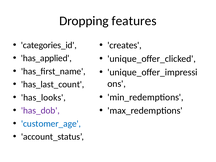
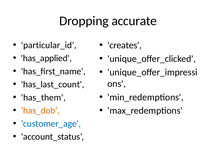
features: features -> accurate
categories_id: categories_id -> particular_id
has_looks: has_looks -> has_them
has_dob colour: purple -> orange
